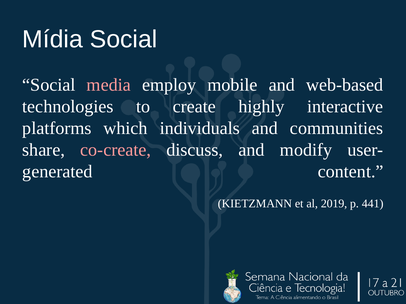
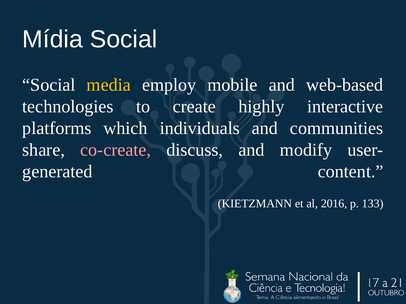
media colour: pink -> yellow
2019: 2019 -> 2016
441: 441 -> 133
